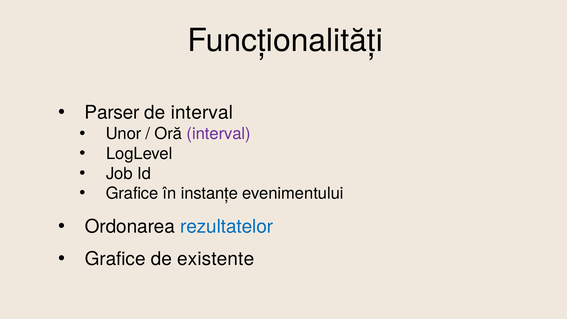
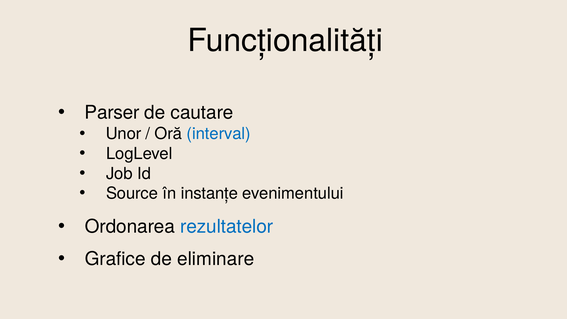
de interval: interval -> cautare
interval at (219, 134) colour: purple -> blue
Grafice at (132, 193): Grafice -> Source
existente: existente -> eliminare
